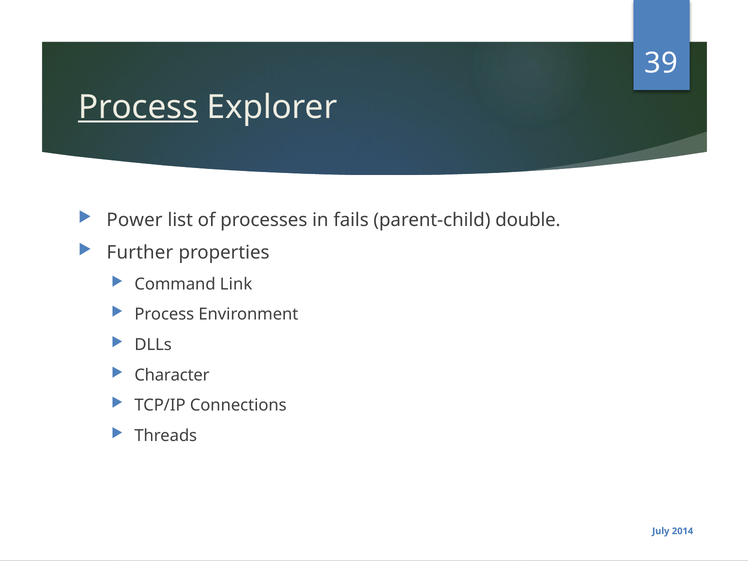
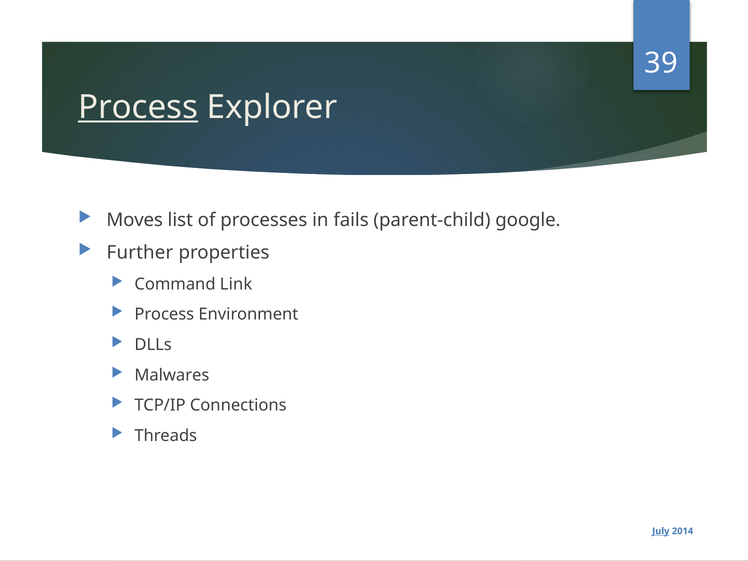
Power: Power -> Moves
double: double -> google
Character: Character -> Malwares
July underline: none -> present
